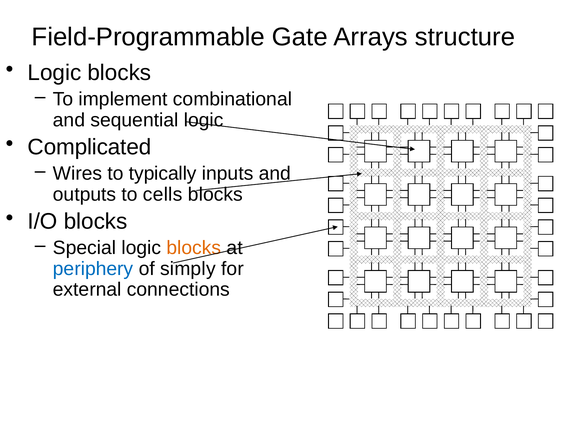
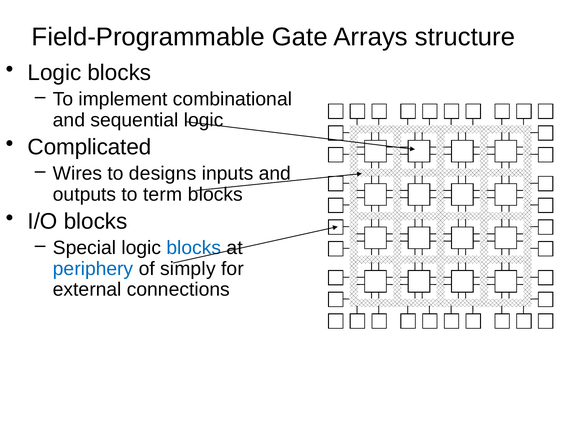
typically: typically -> designs
cells: cells -> term
blocks at (194, 248) colour: orange -> blue
